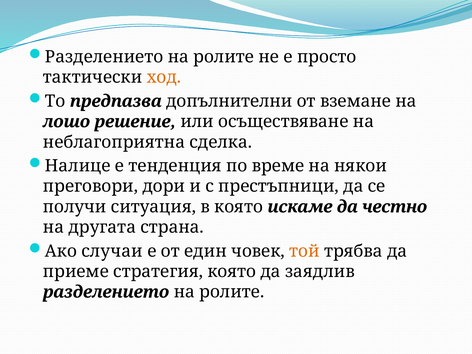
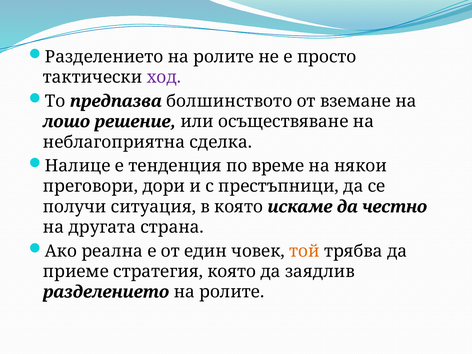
ход colour: orange -> purple
допълнителни: допълнителни -> болшинството
случаи: случаи -> реална
